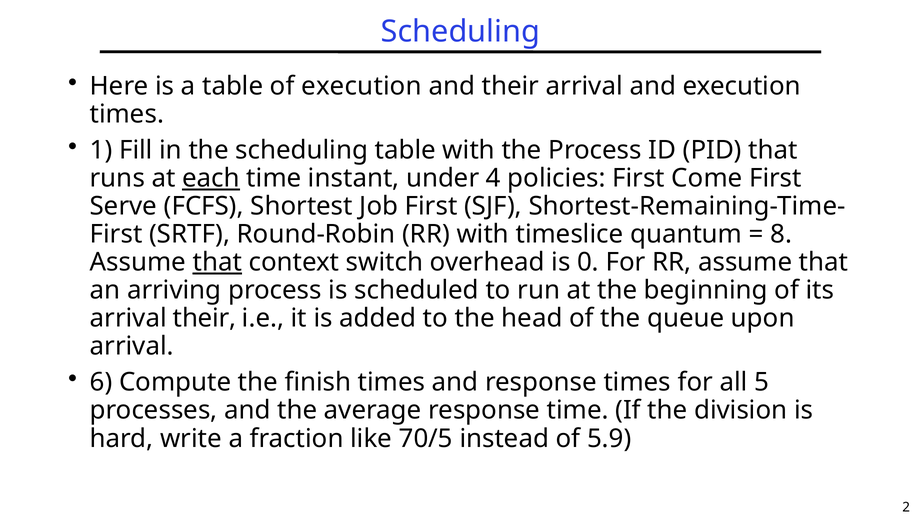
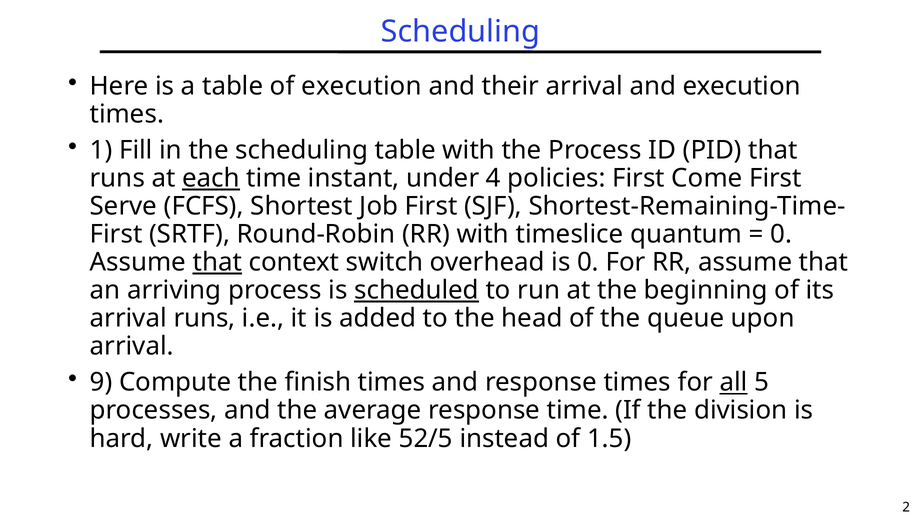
8 at (781, 234): 8 -> 0
scheduled underline: none -> present
arrival their: their -> runs
6: 6 -> 9
all underline: none -> present
70/5: 70/5 -> 52/5
5.9: 5.9 -> 1.5
